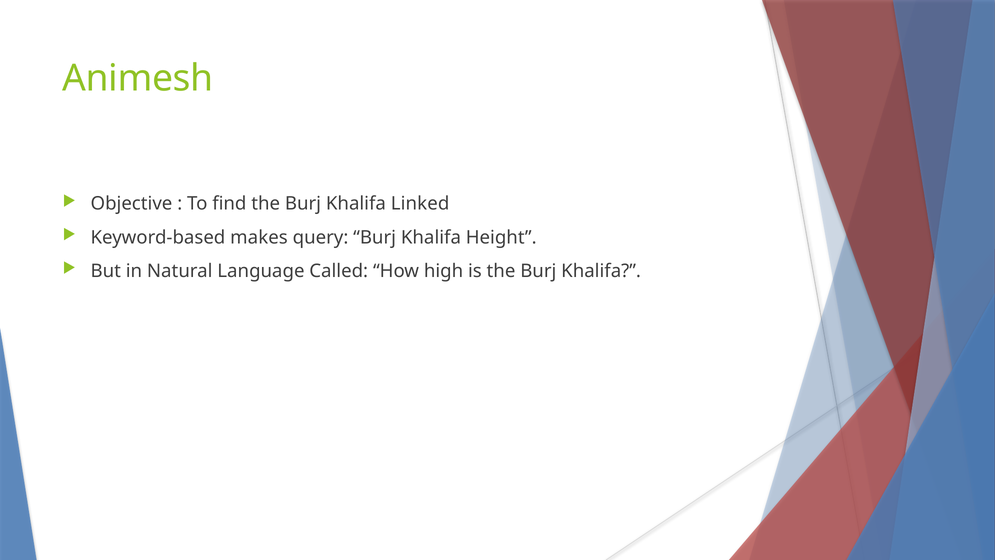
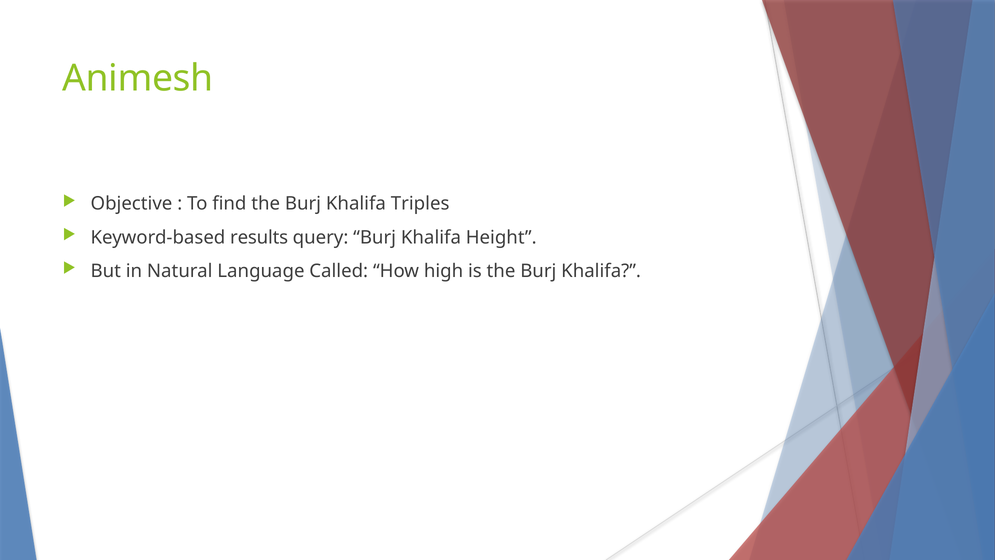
Linked: Linked -> Triples
makes: makes -> results
